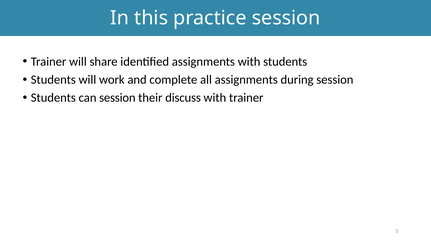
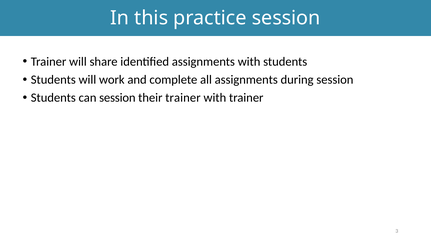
their discuss: discuss -> trainer
